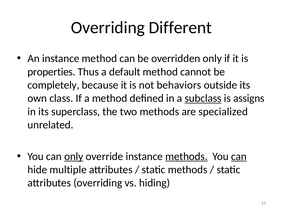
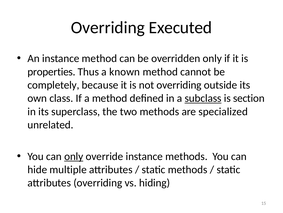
Different: Different -> Executed
default: default -> known
not behaviors: behaviors -> overriding
assigns: assigns -> section
methods at (186, 156) underline: present -> none
can at (239, 156) underline: present -> none
